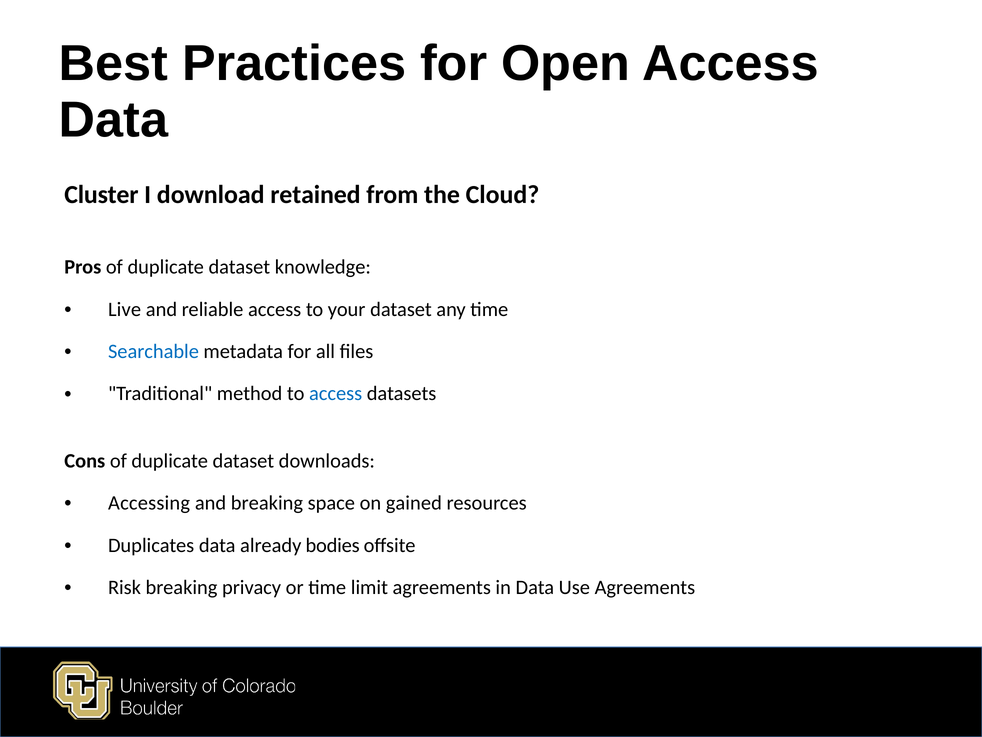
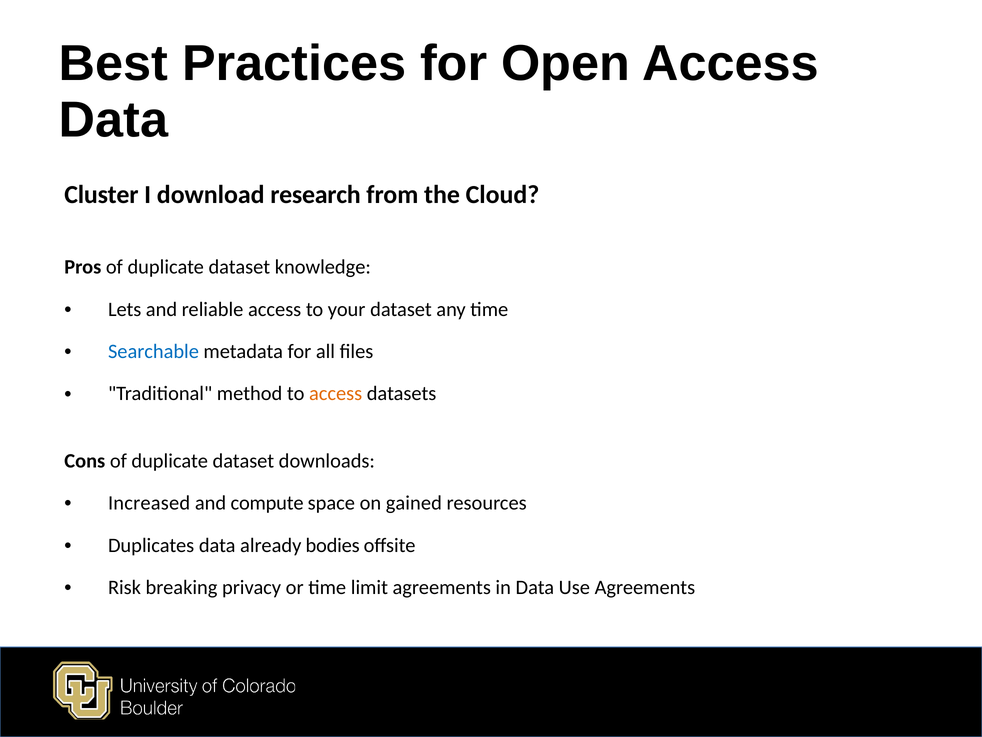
retained: retained -> research
Live: Live -> Lets
access at (336, 393) colour: blue -> orange
Accessing: Accessing -> Increased
and breaking: breaking -> compute
